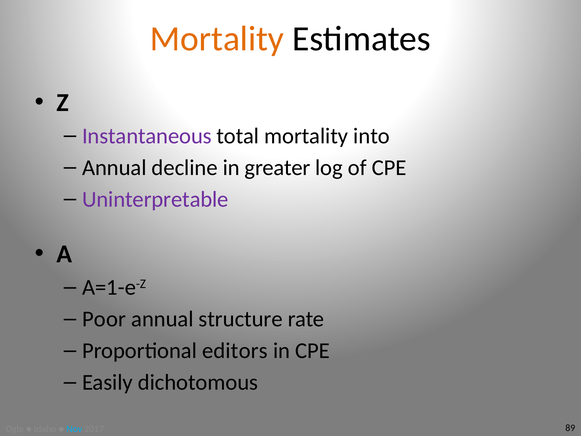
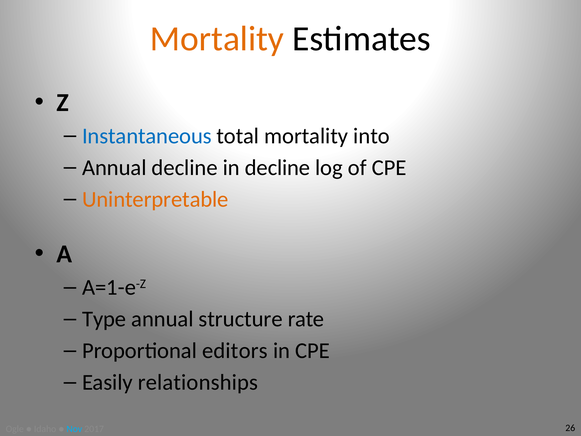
Instantaneous colour: purple -> blue
in greater: greater -> decline
Uninterpretable colour: purple -> orange
Poor: Poor -> Type
dichotomous: dichotomous -> relationships
89: 89 -> 26
